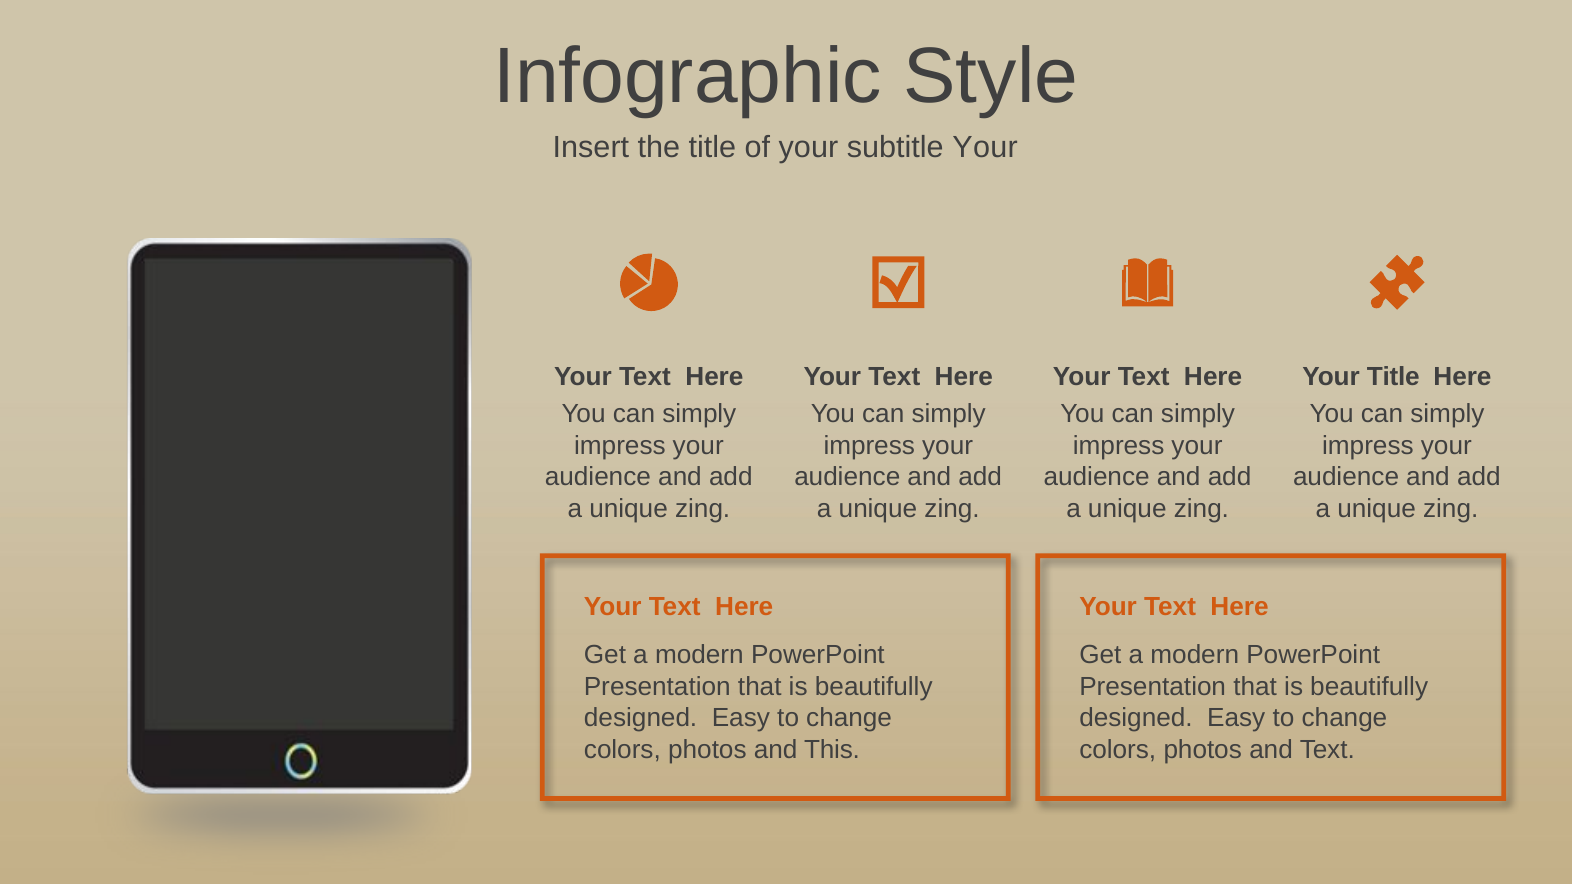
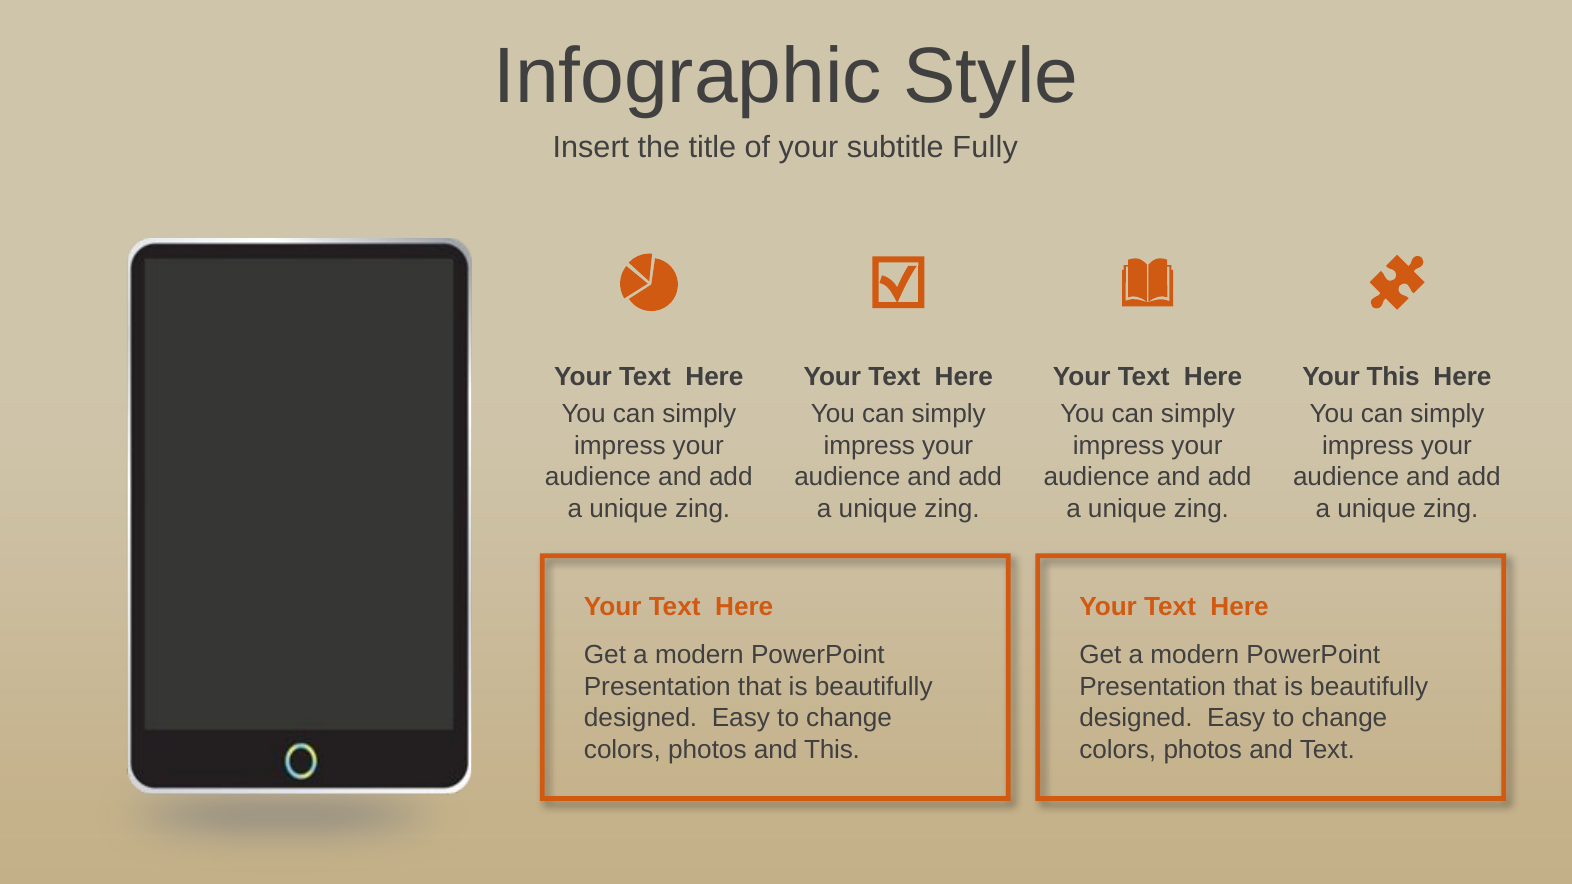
subtitle Your: Your -> Fully
Your Title: Title -> This
